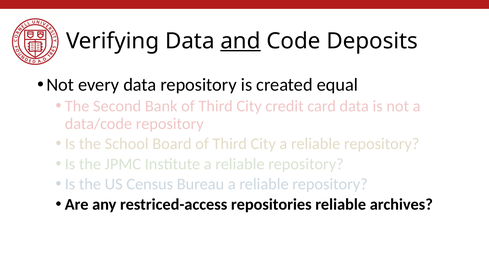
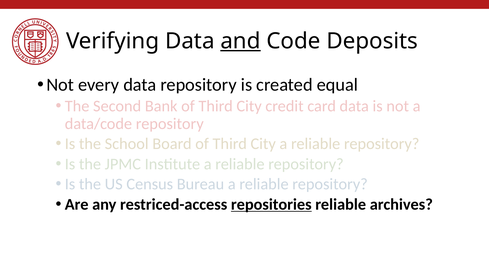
repositories underline: none -> present
